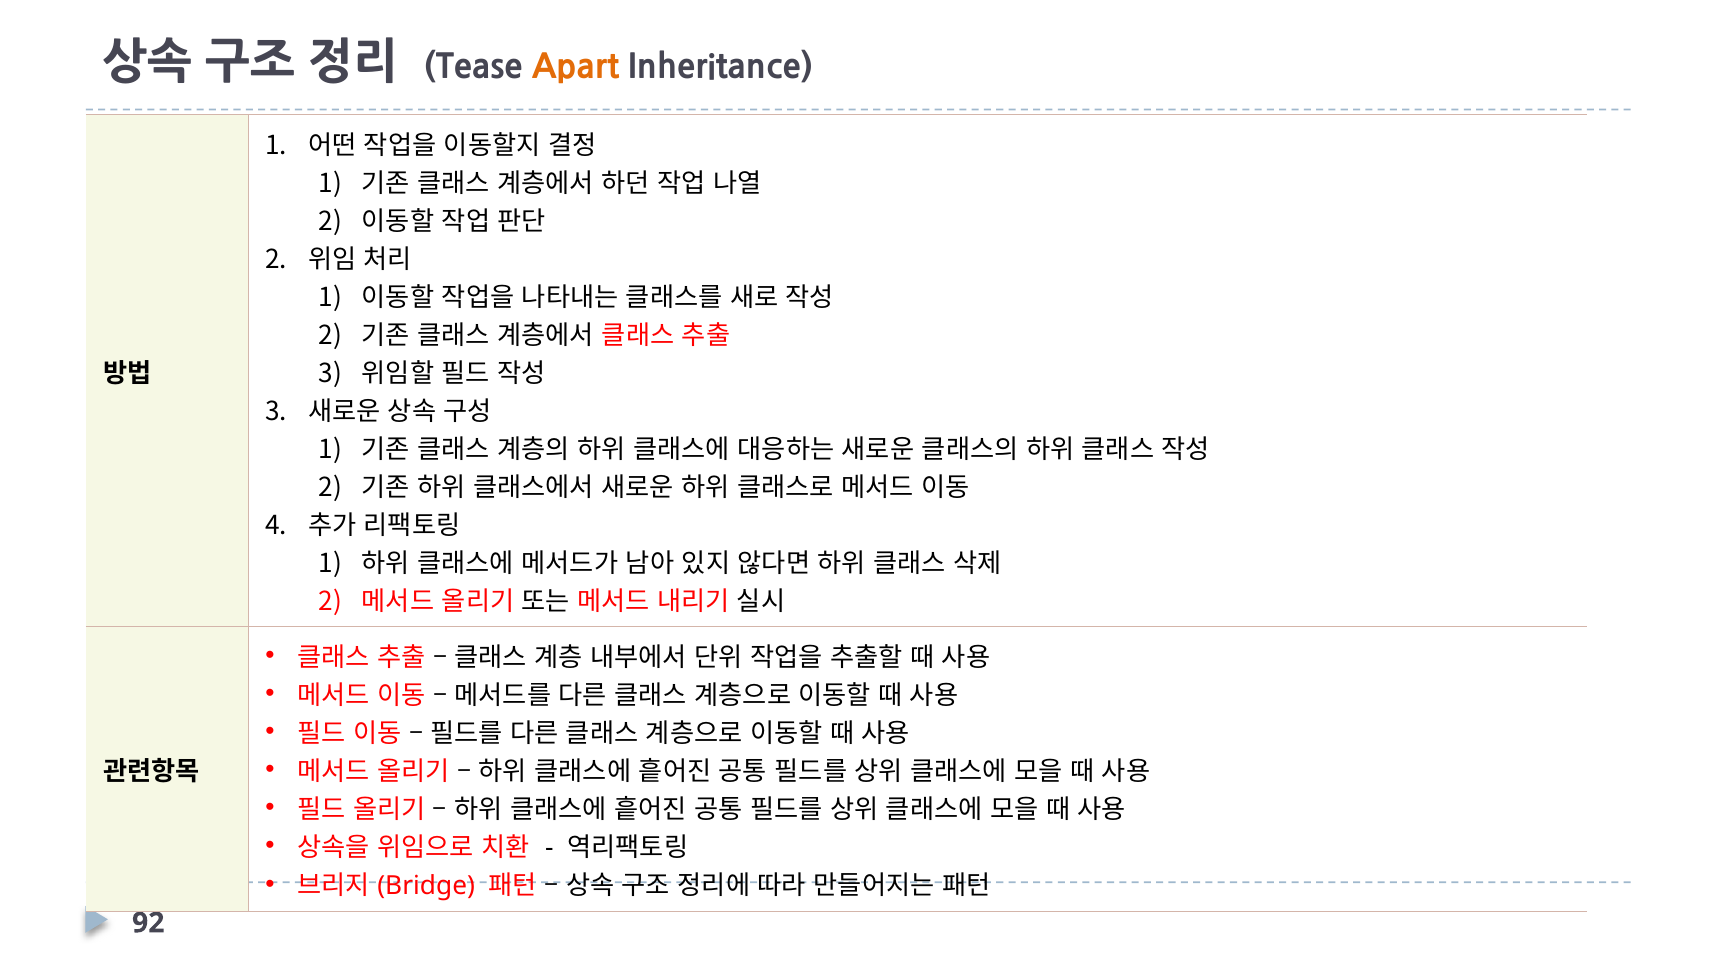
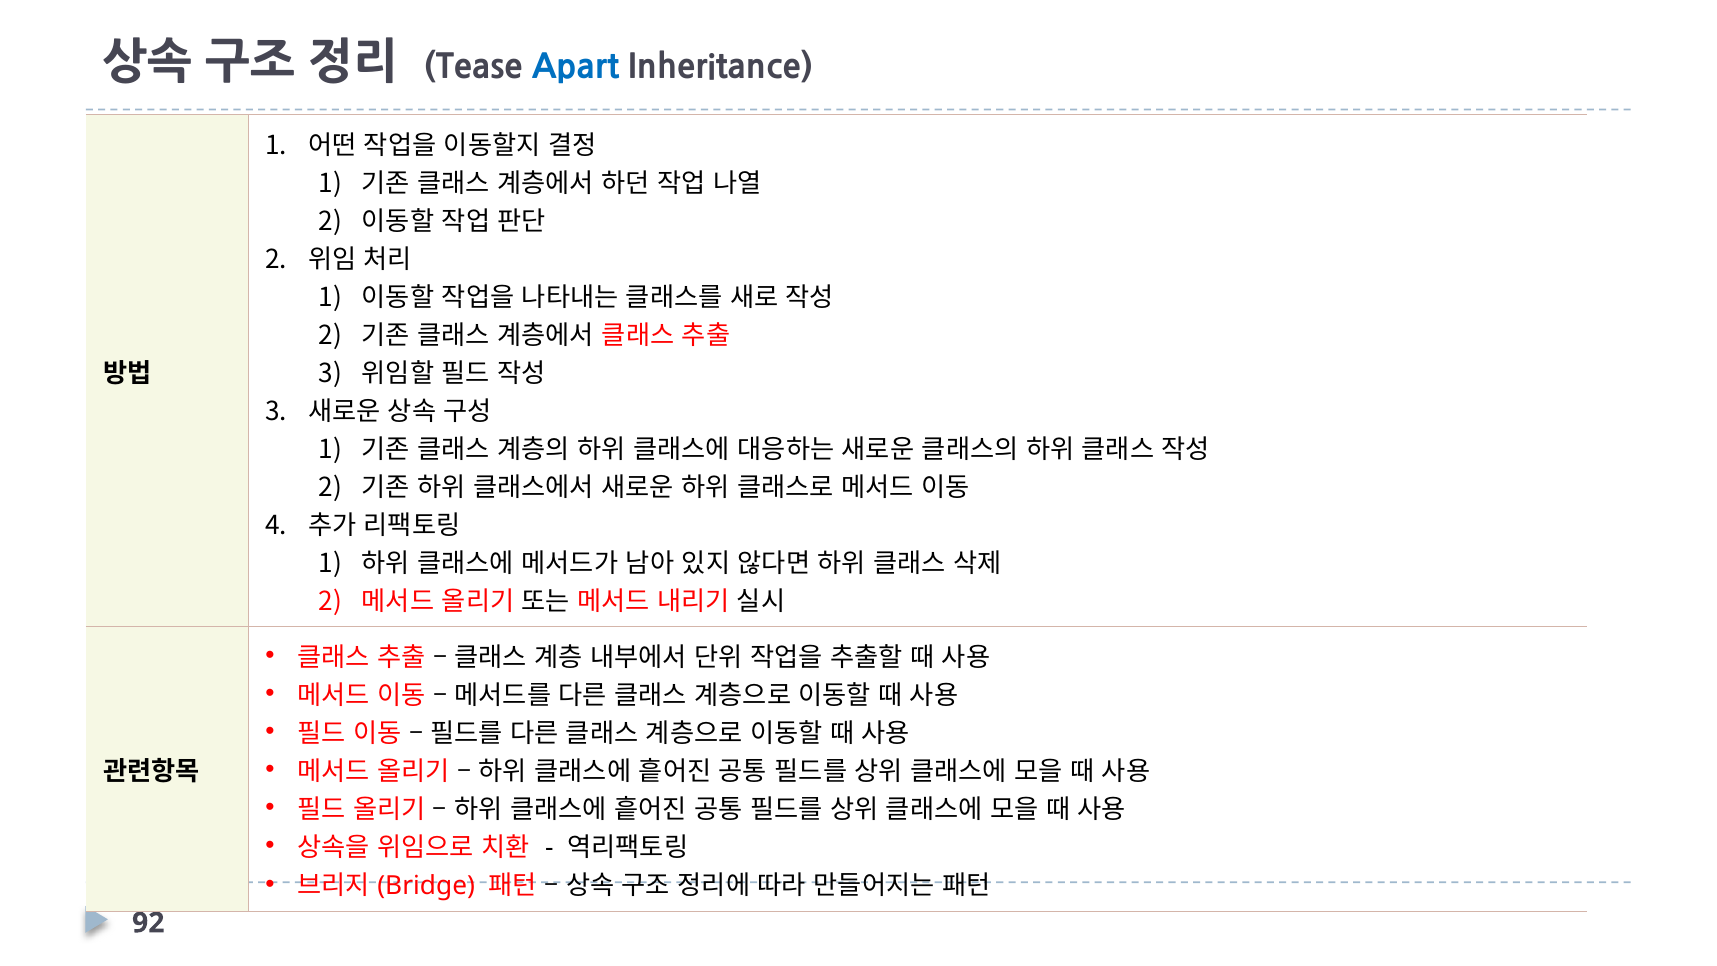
Apart colour: orange -> blue
